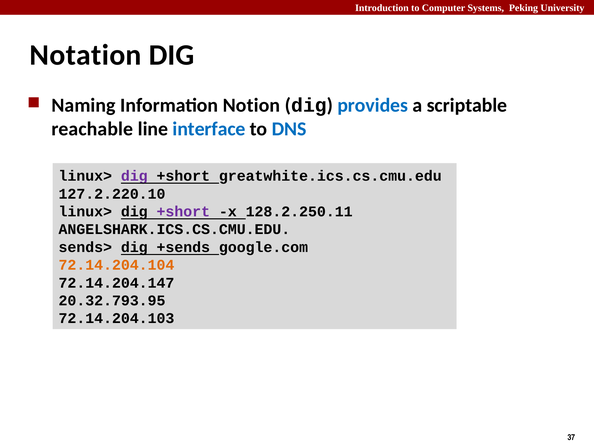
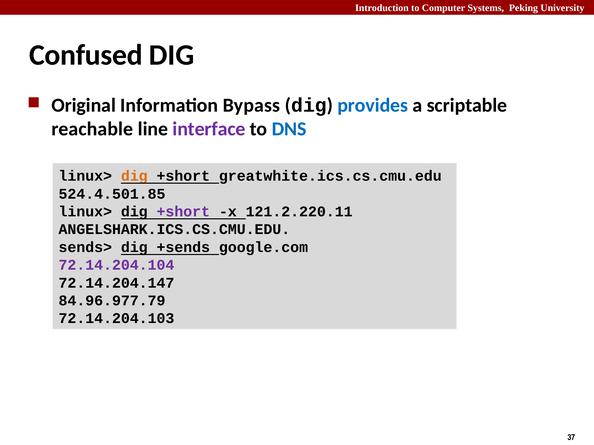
Notation: Notation -> Confused
Naming: Naming -> Original
Notion: Notion -> Bypass
interface colour: blue -> purple
dig at (134, 176) colour: purple -> orange
127.2.220.10: 127.2.220.10 -> 524.4.501.85
128.2.250.11: 128.2.250.11 -> 121.2.220.11
72.14.204.104 colour: orange -> purple
20.32.793.95: 20.32.793.95 -> 84.96.977.79
